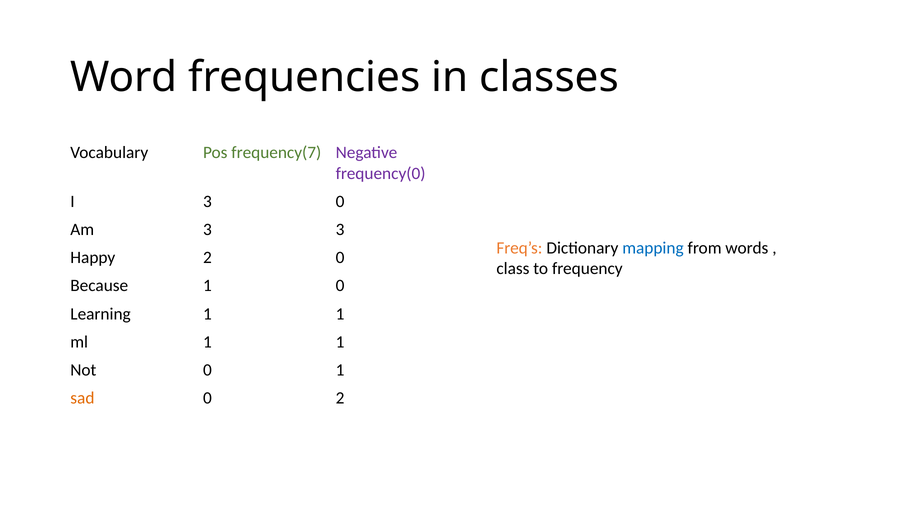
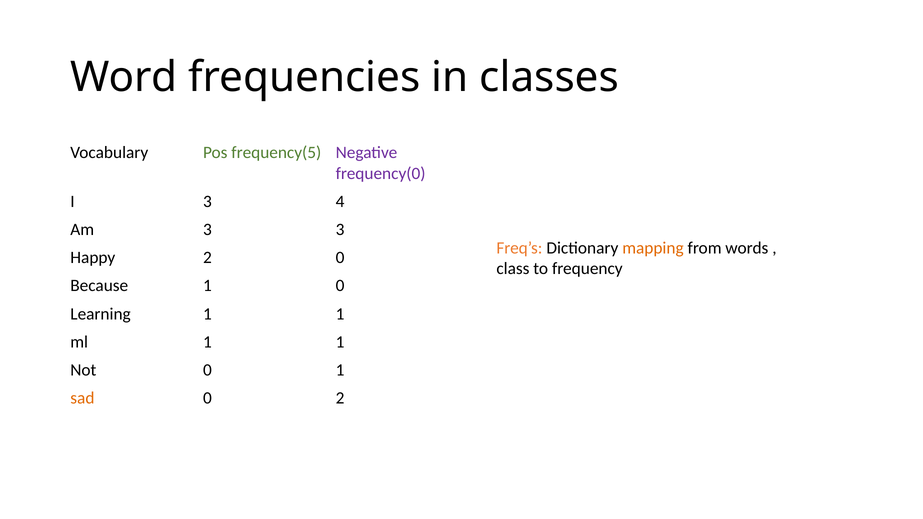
frequency(7: frequency(7 -> frequency(5
3 0: 0 -> 4
mapping colour: blue -> orange
